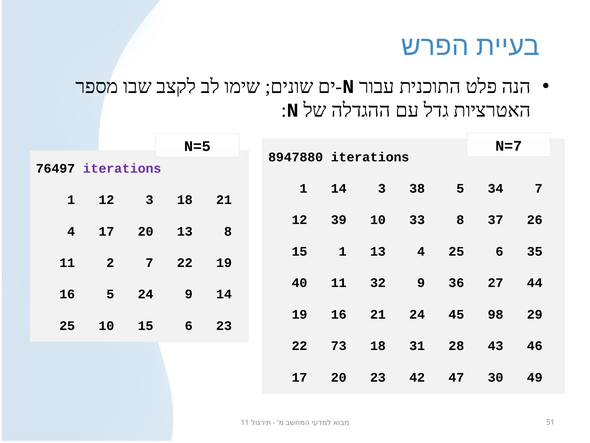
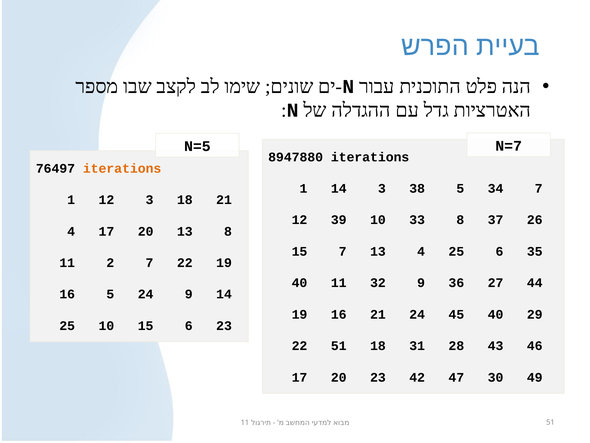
iterations at (122, 168) colour: purple -> orange
15 1: 1 -> 7
45 98: 98 -> 40
22 73: 73 -> 51
